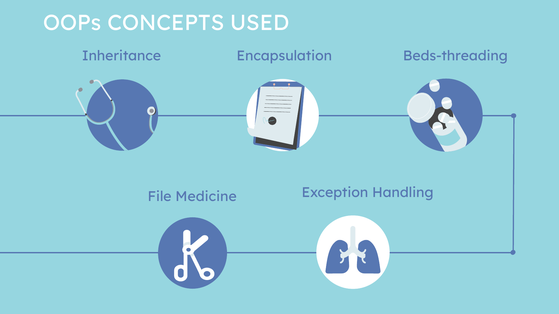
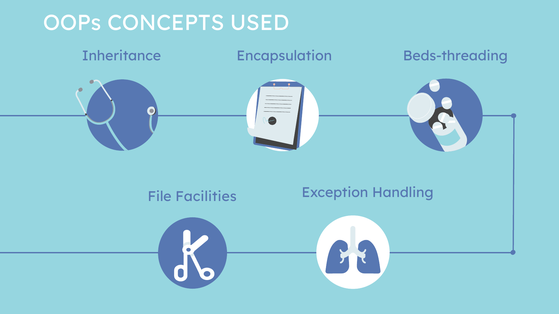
Medicine: Medicine -> Facilities
